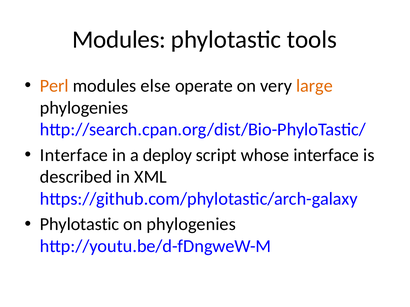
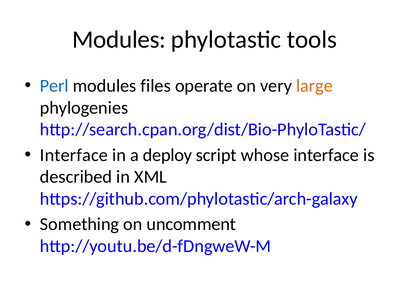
Perl colour: orange -> blue
else: else -> files
Phylotastic at (80, 225): Phylotastic -> Something
on phylogenies: phylogenies -> uncomment
